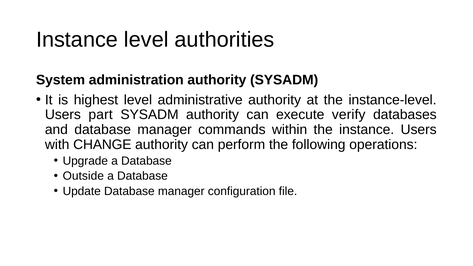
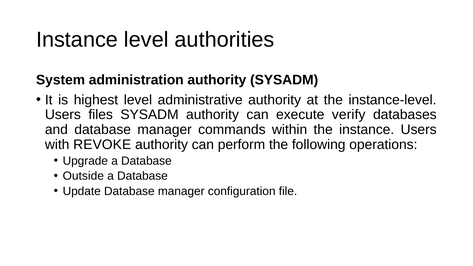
part: part -> files
CHANGE: CHANGE -> REVOKE
